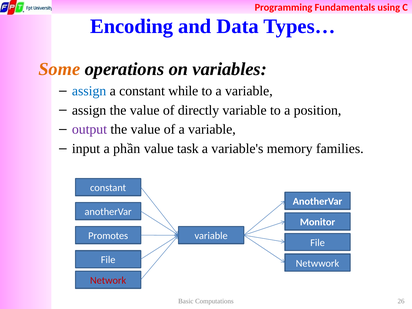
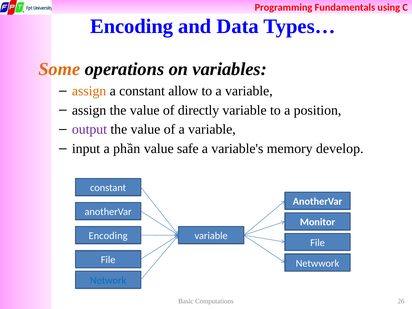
assign at (89, 91) colour: blue -> orange
while: while -> allow
task: task -> safe
families: families -> develop
Promotes at (108, 236): Promotes -> Encoding
Network colour: red -> blue
